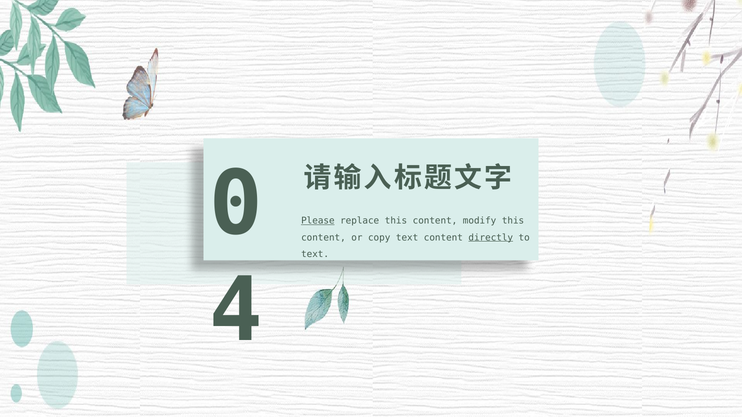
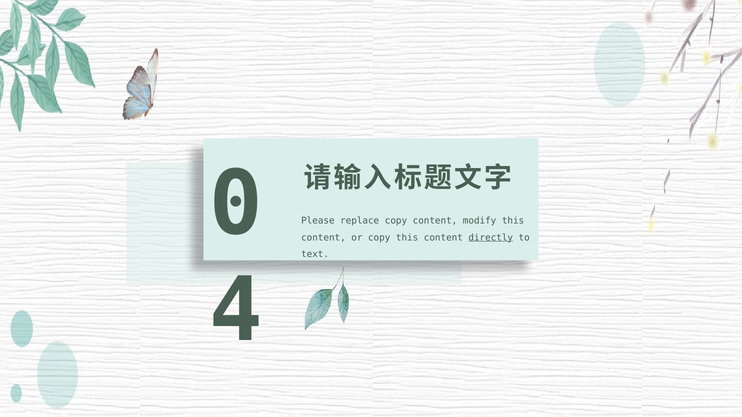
Please underline: present -> none
replace this: this -> copy
copy text: text -> this
